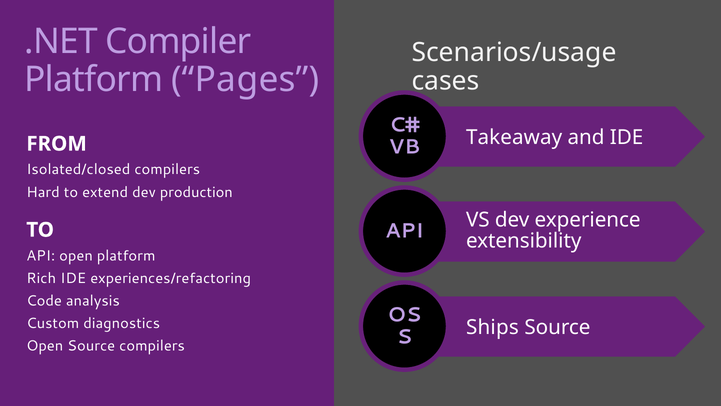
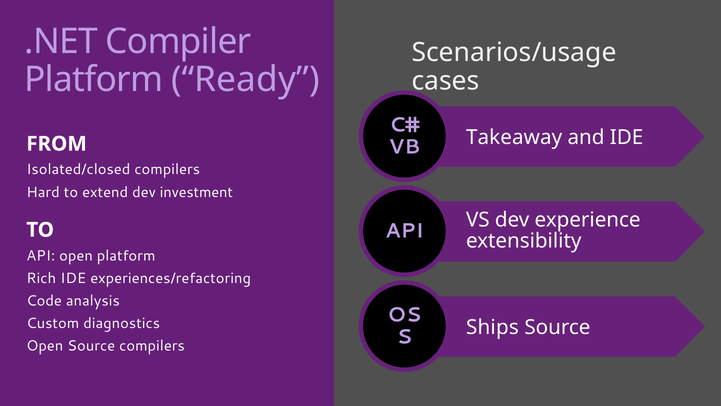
Pages: Pages -> Ready
production: production -> investment
